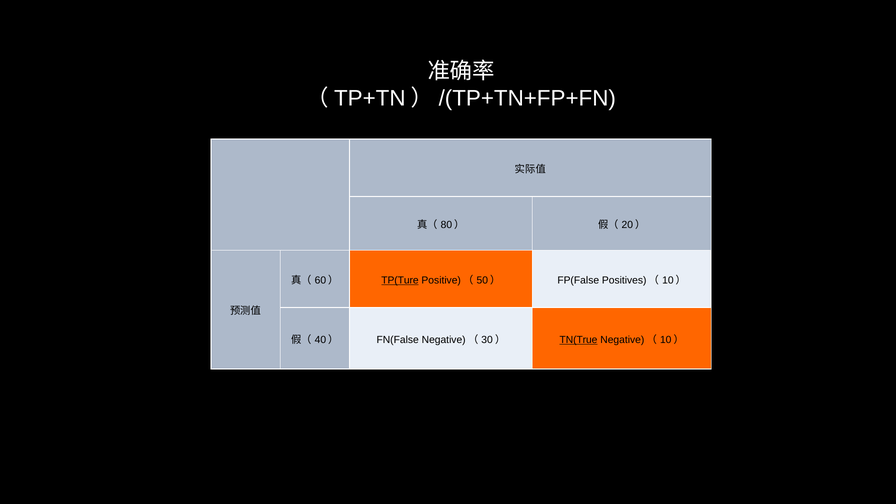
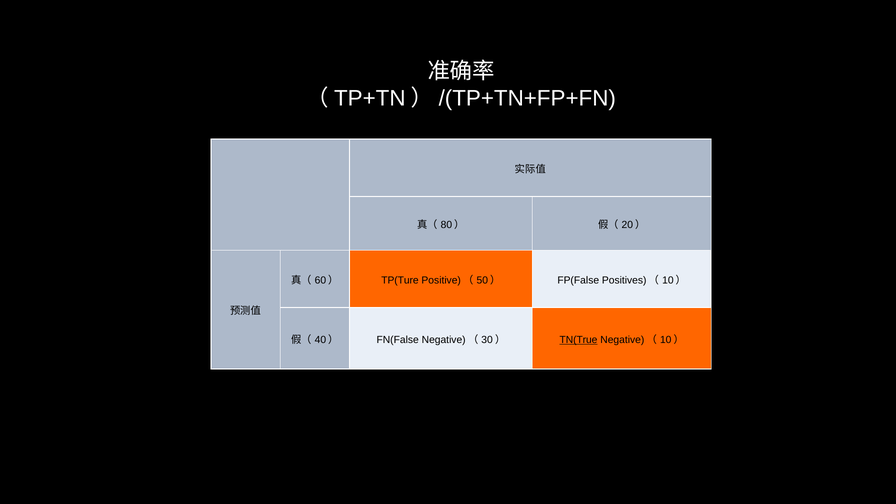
TP(Ture underline: present -> none
